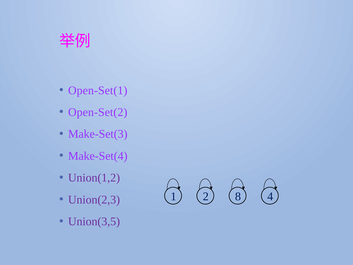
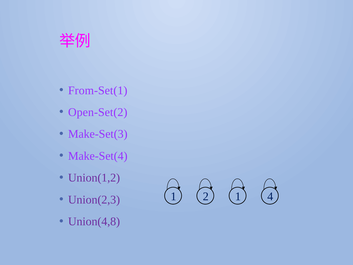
Open-Set(1: Open-Set(1 -> From-Set(1
2 8: 8 -> 1
Union(3,5: Union(3,5 -> Union(4,8
